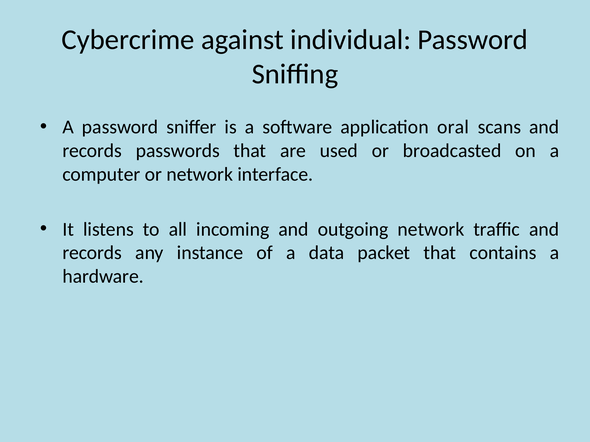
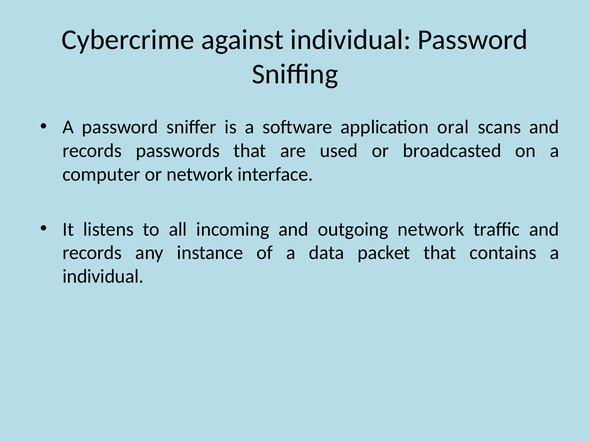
hardware at (103, 277): hardware -> individual
